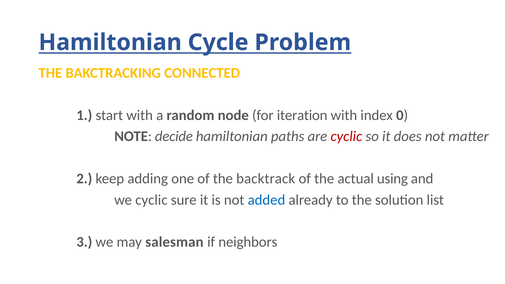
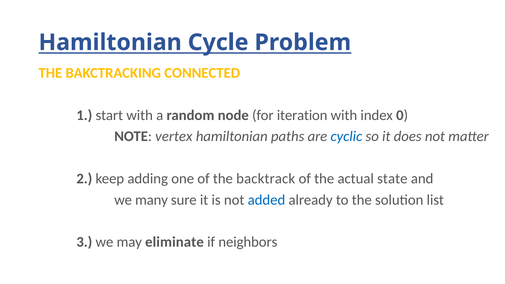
decide: decide -> vertex
cyclic at (346, 136) colour: red -> blue
using: using -> state
we cyclic: cyclic -> many
salesman: salesman -> eliminate
